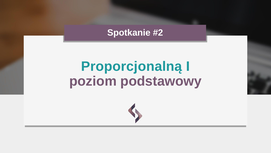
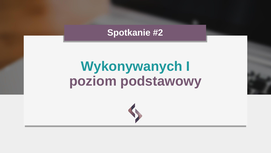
Proporcjonalną: Proporcjonalną -> Wykonywanych
